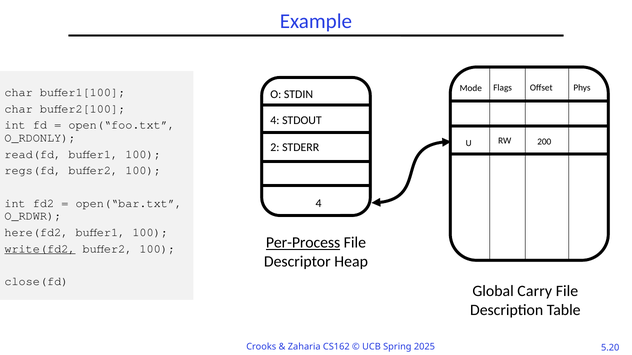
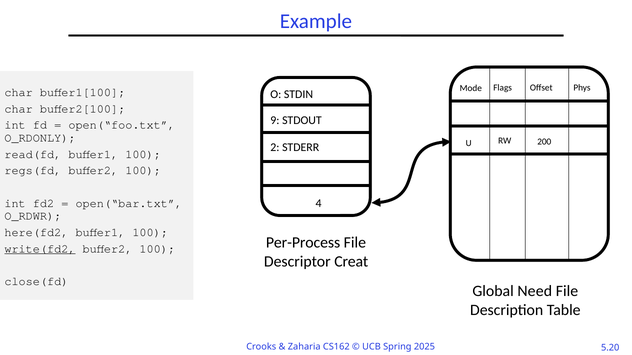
4 at (275, 121): 4 -> 9
Per-Process underline: present -> none
Heap: Heap -> Creat
Carry: Carry -> Need
